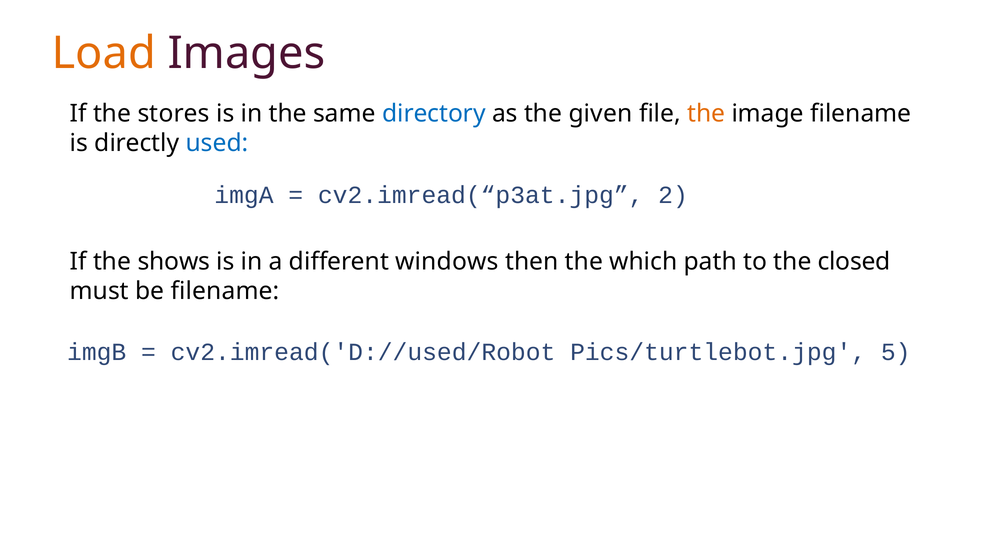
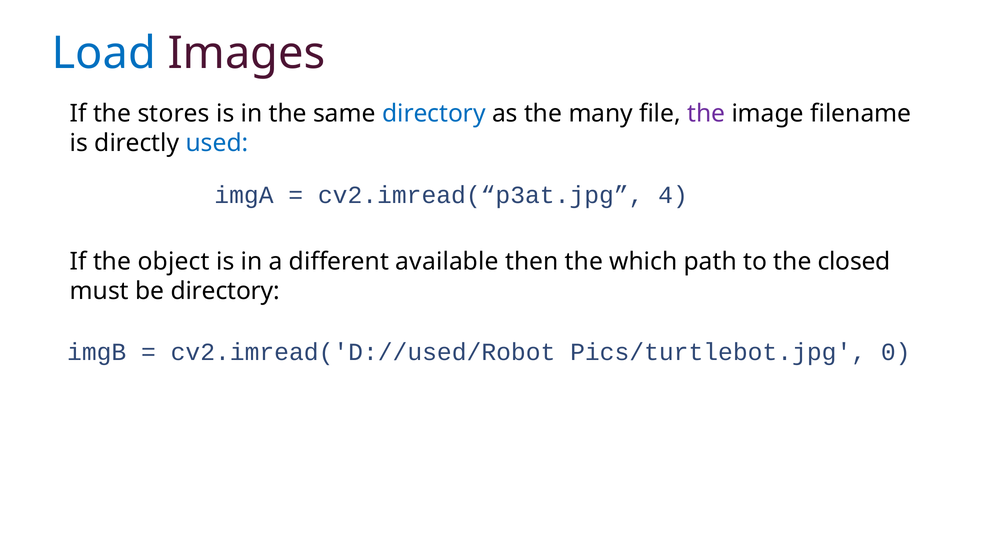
Load colour: orange -> blue
given: given -> many
the at (706, 113) colour: orange -> purple
2: 2 -> 4
shows: shows -> object
windows: windows -> available
be filename: filename -> directory
5: 5 -> 0
